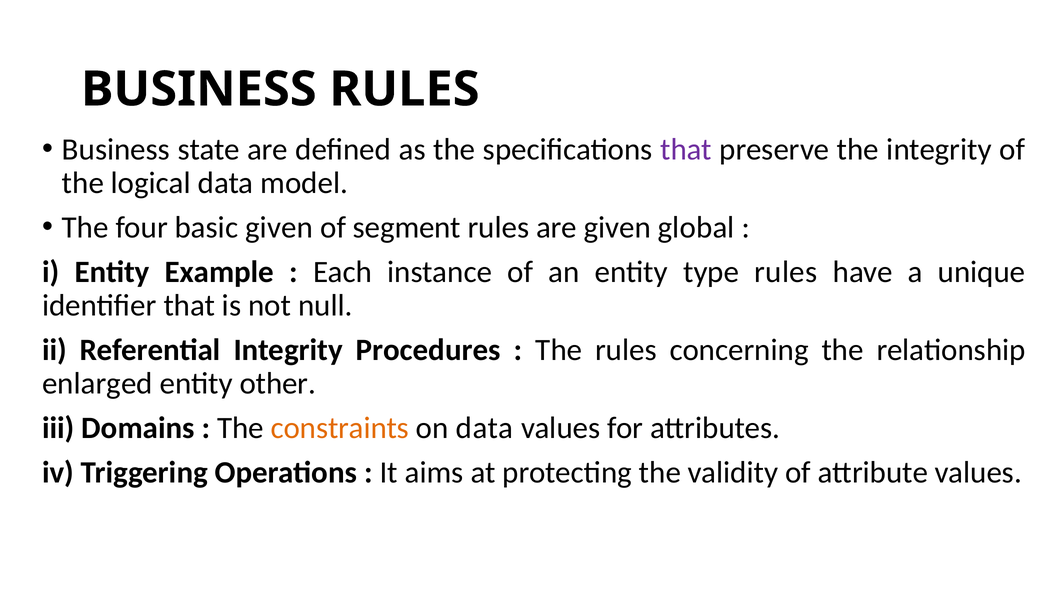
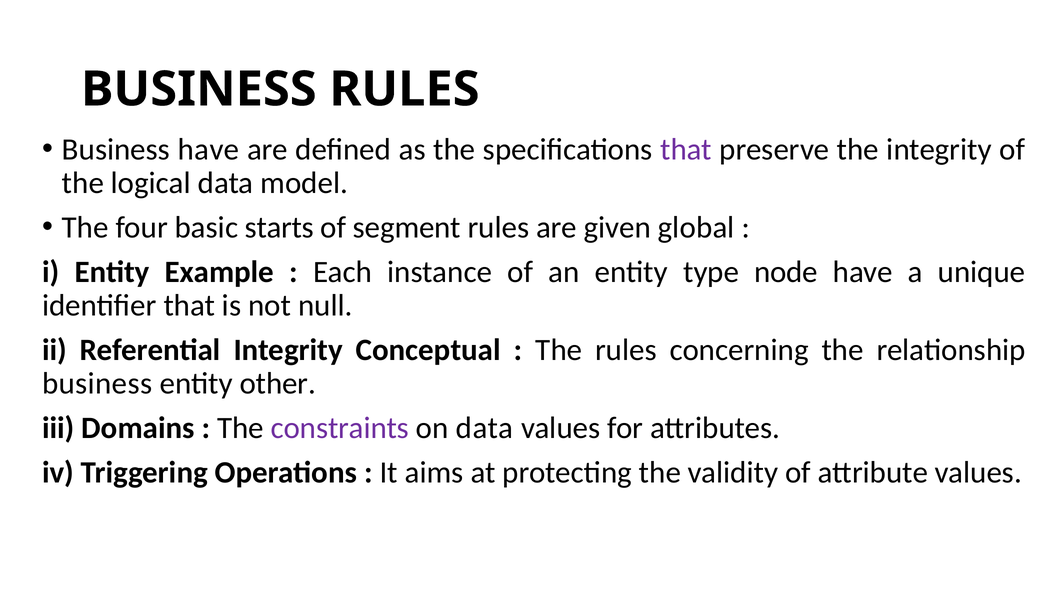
Business state: state -> have
basic given: given -> starts
type rules: rules -> node
Procedures: Procedures -> Conceptual
enlarged at (97, 383): enlarged -> business
constraints colour: orange -> purple
